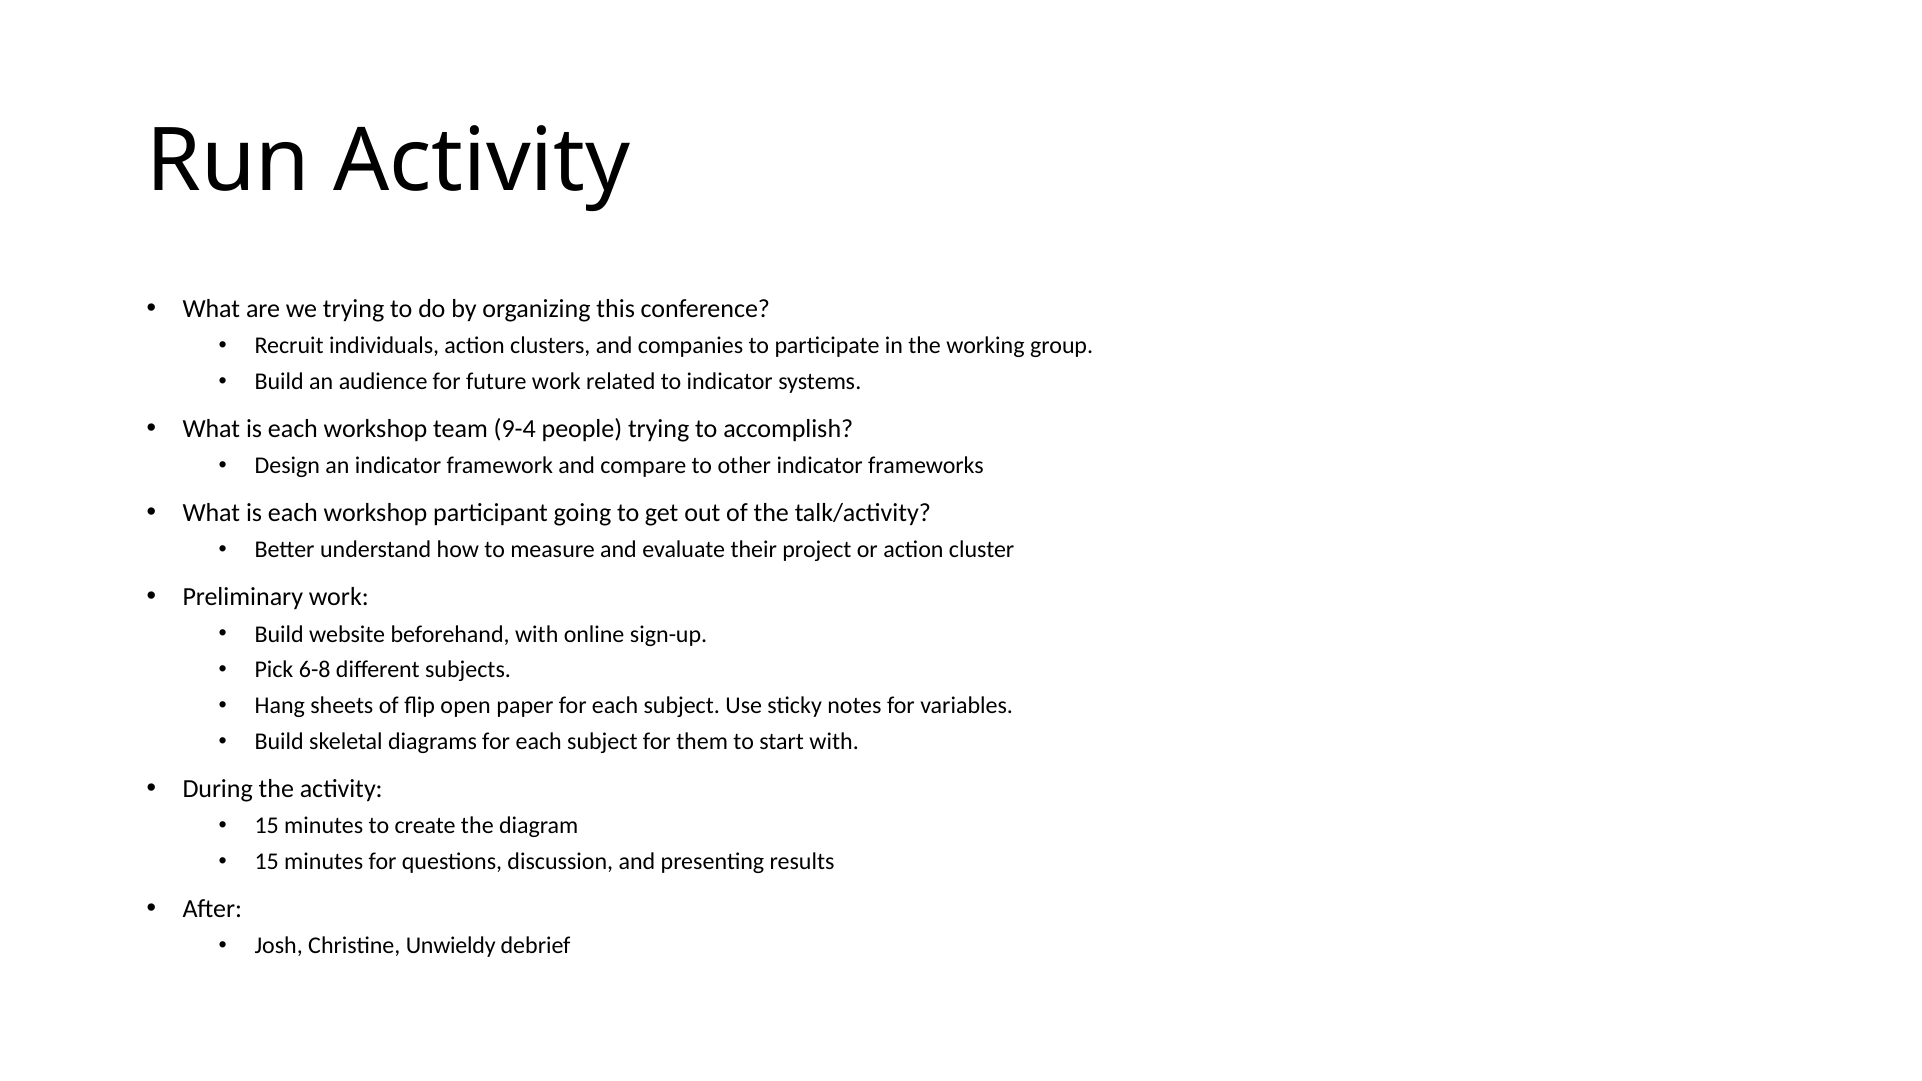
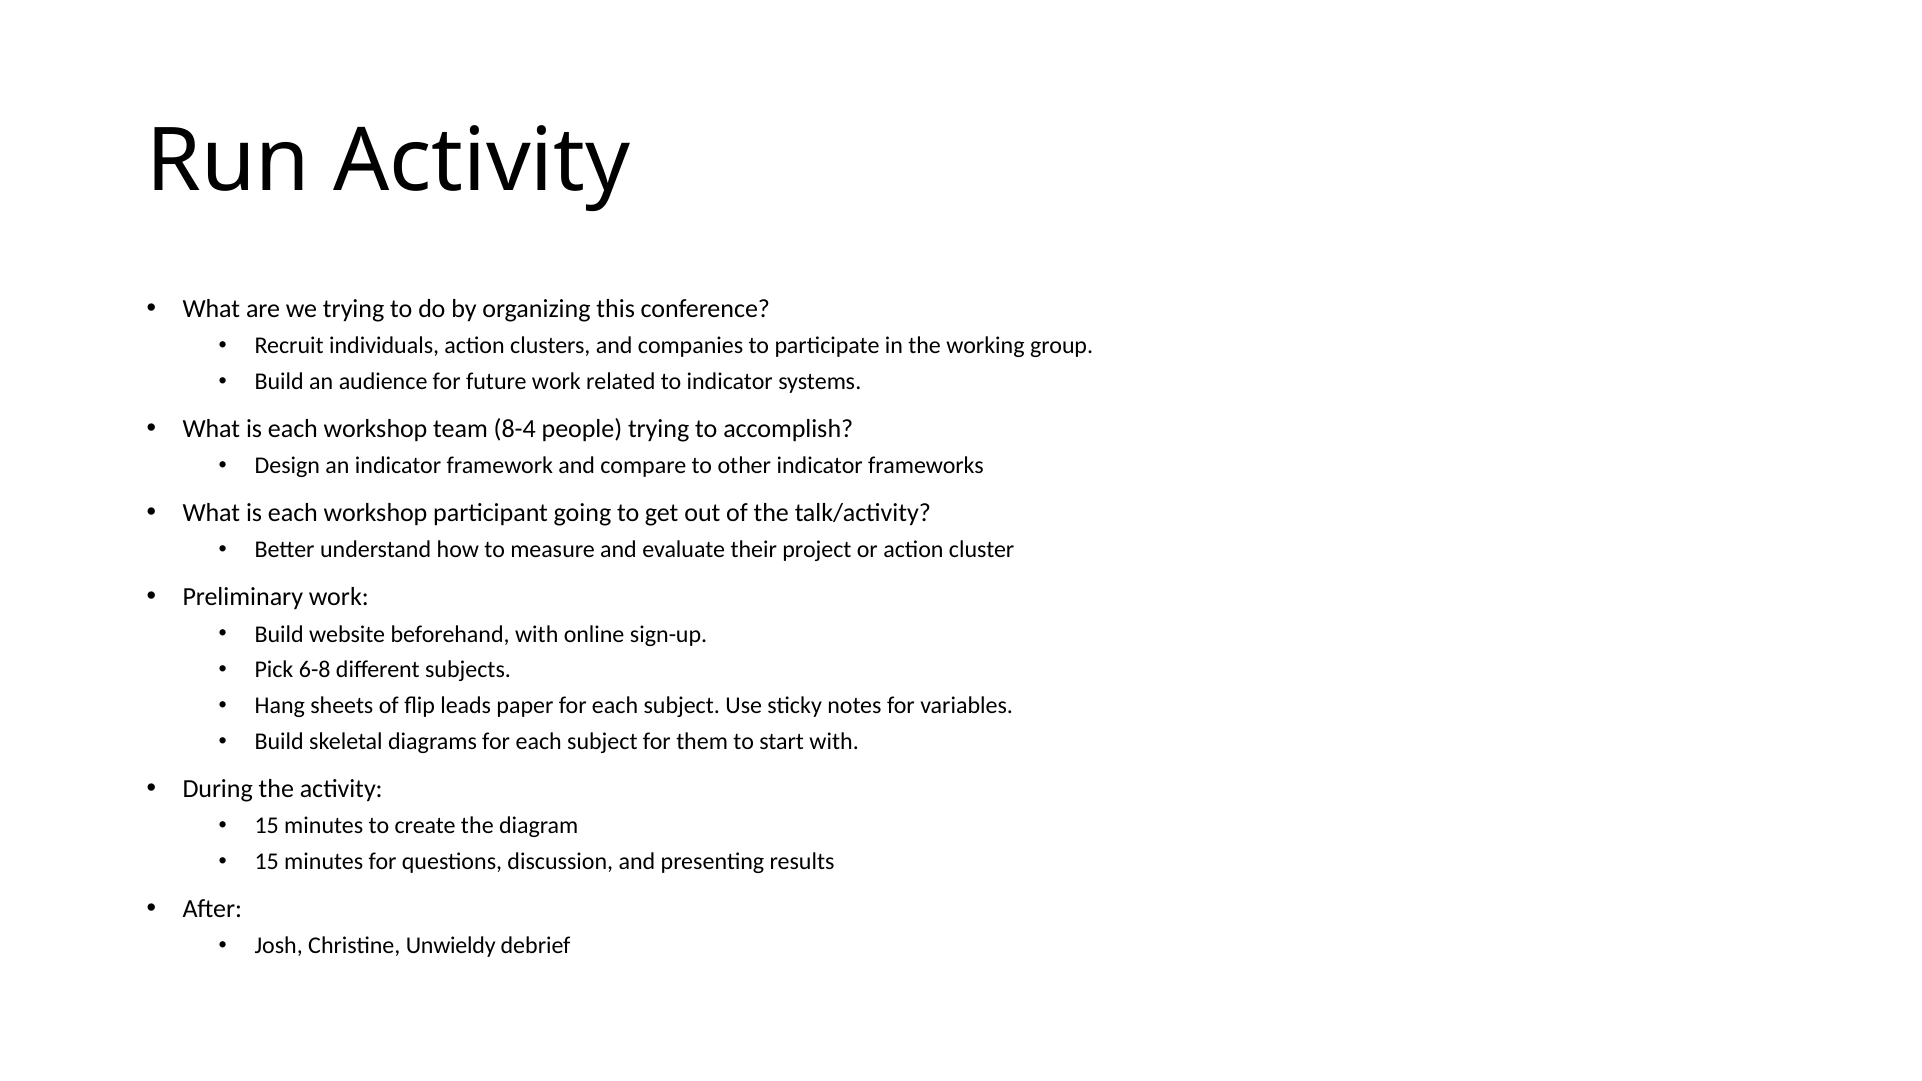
9-4: 9-4 -> 8-4
open: open -> leads
